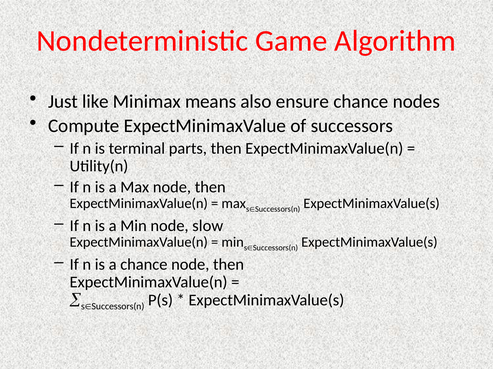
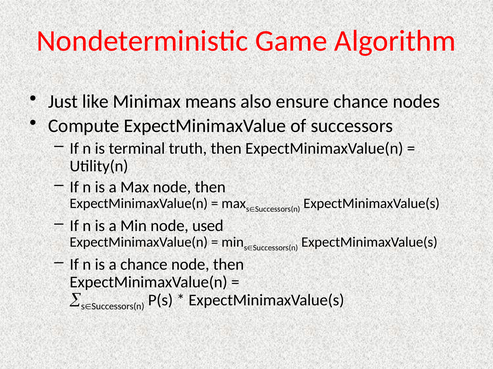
parts: parts -> truth
slow: slow -> used
